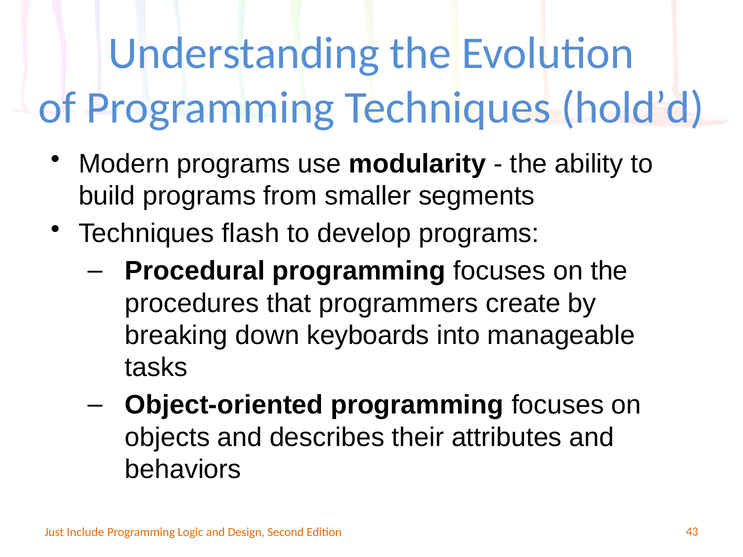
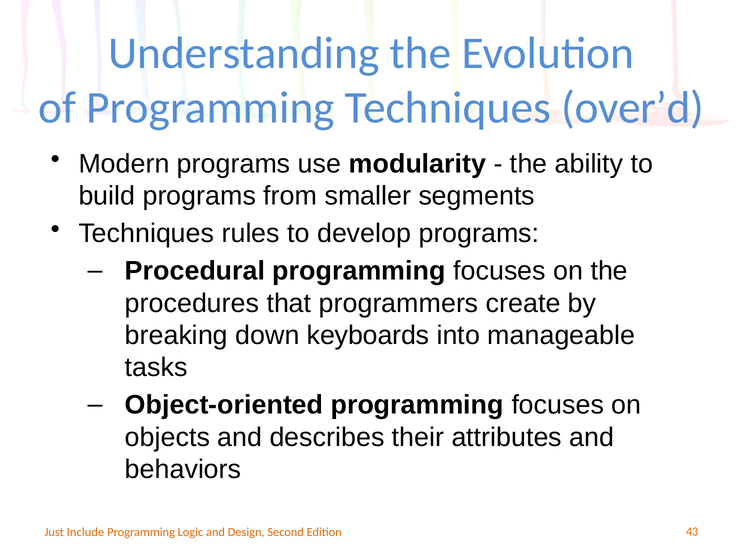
hold’d: hold’d -> over’d
flash: flash -> rules
